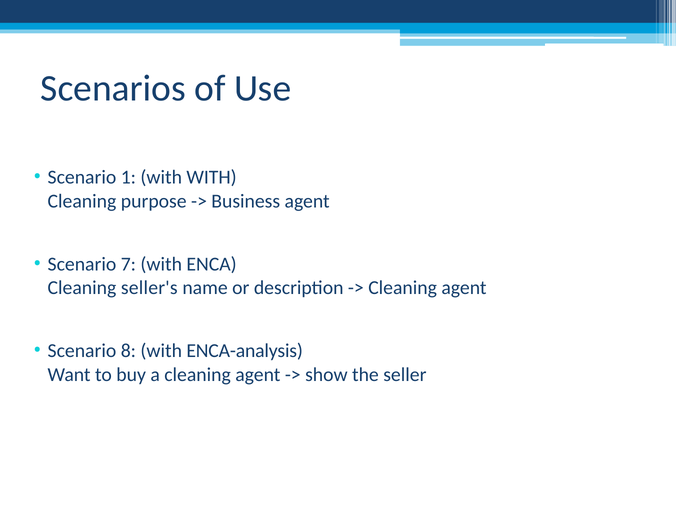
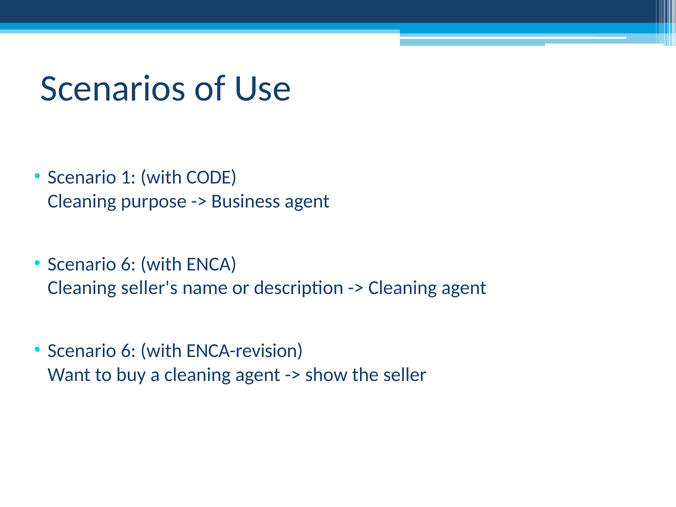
with WITH: WITH -> CODE
7 at (128, 264): 7 -> 6
8 at (128, 351): 8 -> 6
ENCA-analysis: ENCA-analysis -> ENCA-revision
